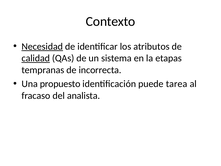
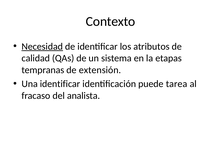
calidad underline: present -> none
incorrecta: incorrecta -> extensión
Una propuesto: propuesto -> identificar
